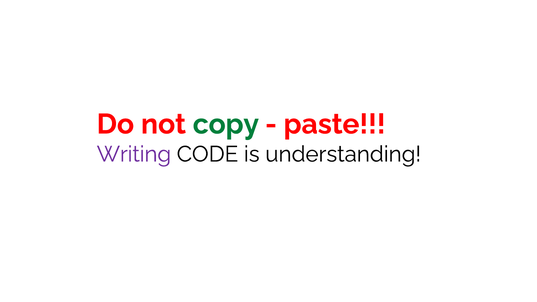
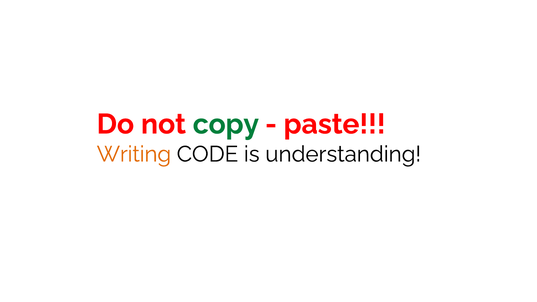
Writing colour: purple -> orange
